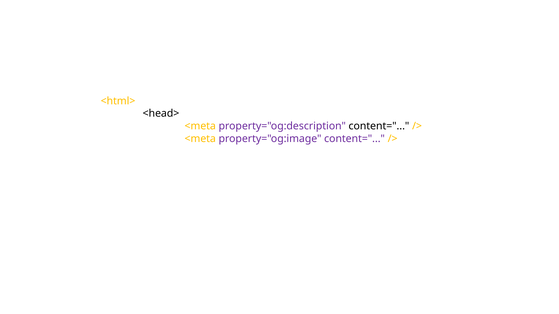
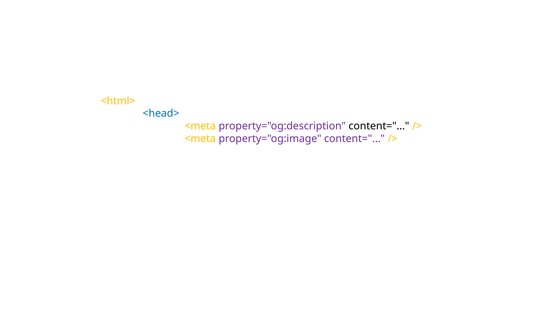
<head> colour: black -> blue
